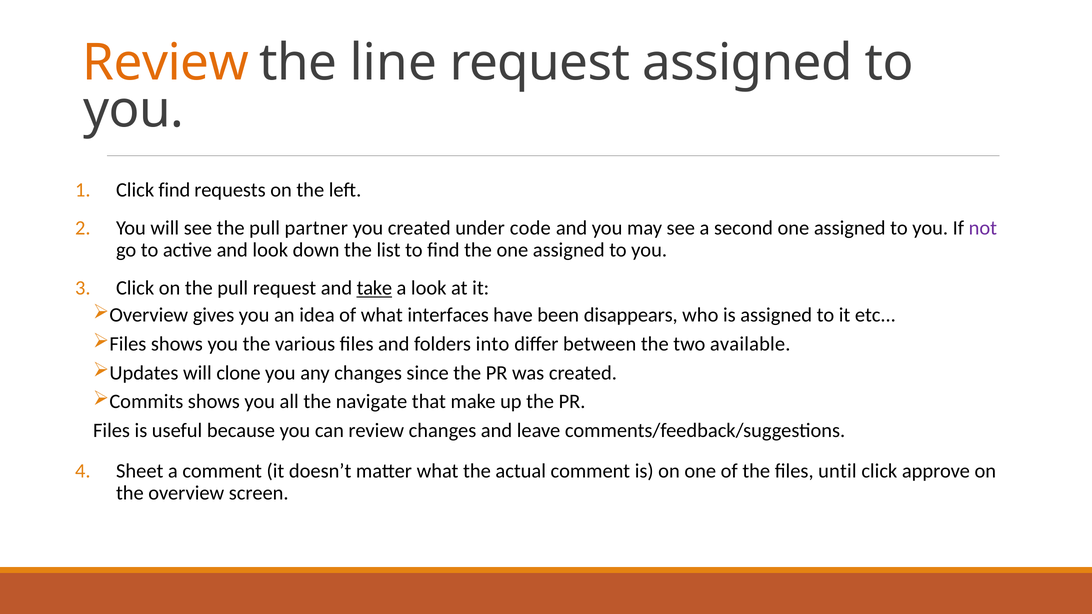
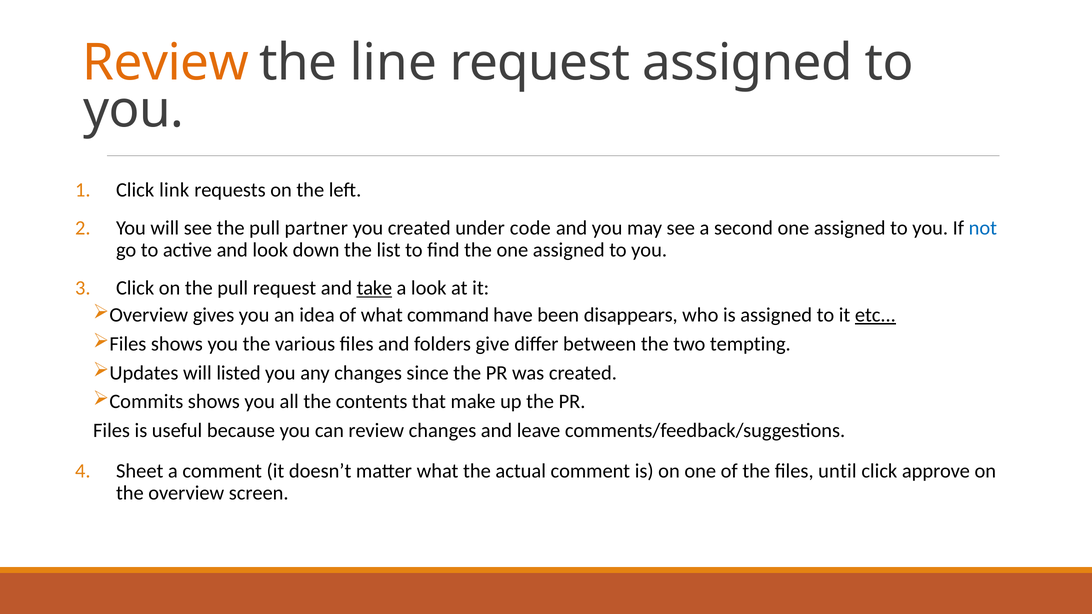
Click find: find -> link
not colour: purple -> blue
interfaces: interfaces -> command
etc underline: none -> present
into: into -> give
available: available -> tempting
clone: clone -> listed
navigate: navigate -> contents
